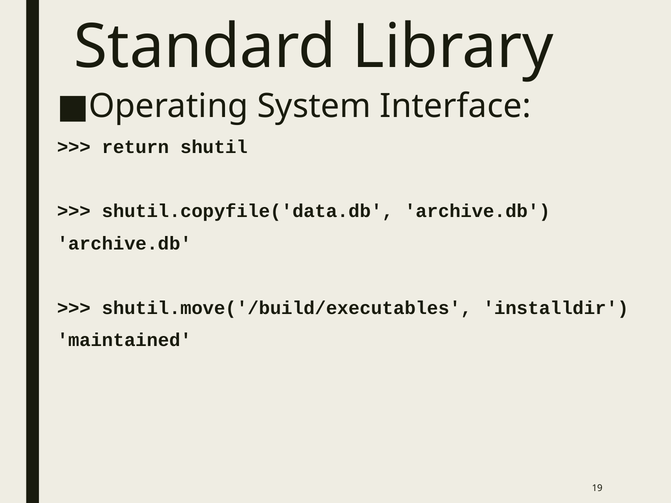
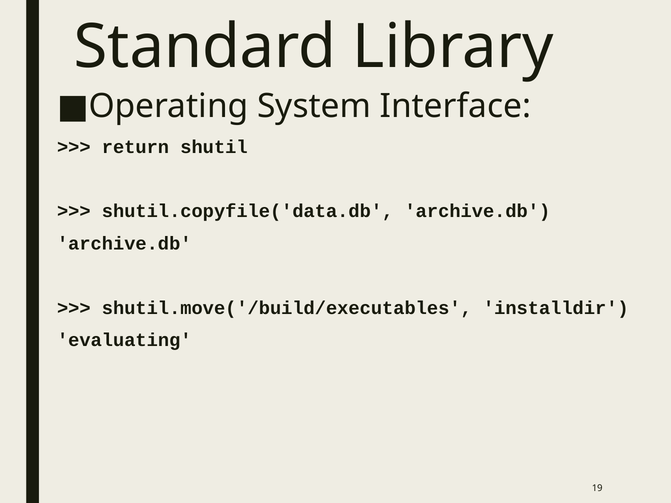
maintained: maintained -> evaluating
